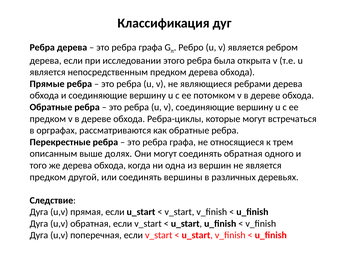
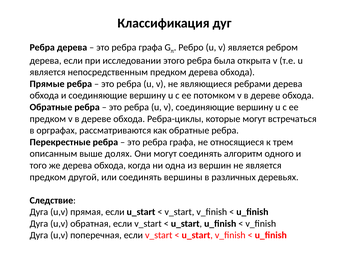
соединять обратная: обратная -> алгоритм
